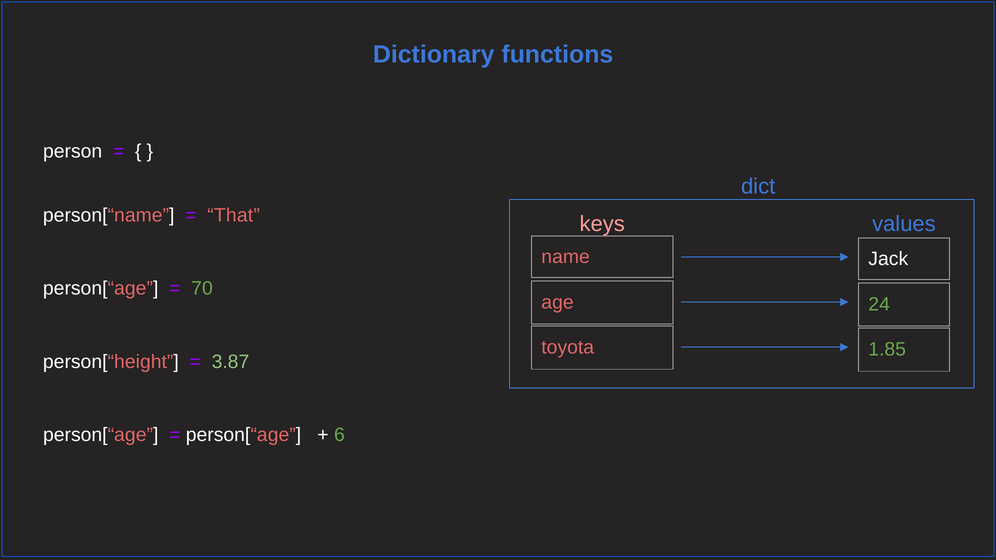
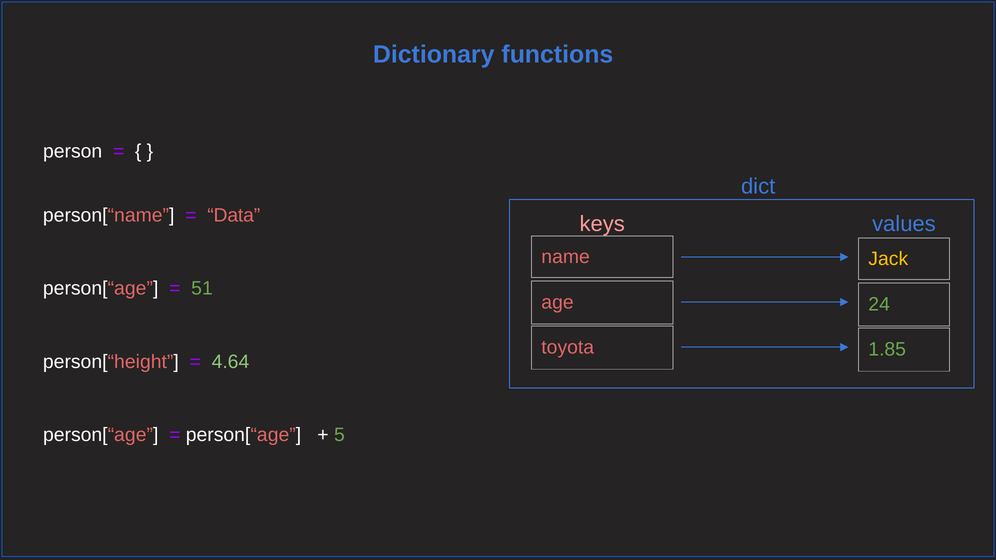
That: That -> Data
Jack colour: white -> yellow
70: 70 -> 51
3.87: 3.87 -> 4.64
6: 6 -> 5
